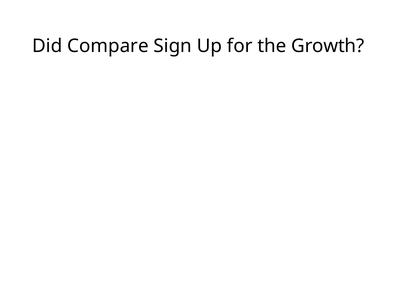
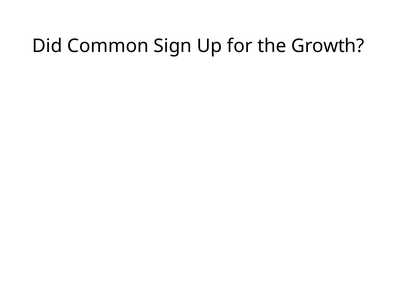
Compare: Compare -> Common
